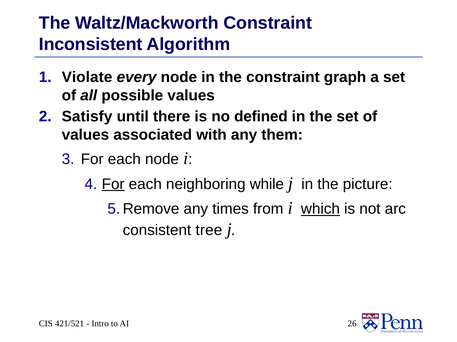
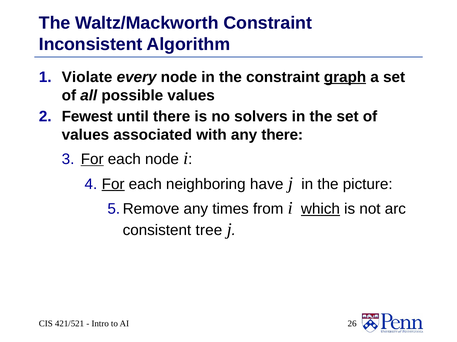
graph underline: none -> present
Satisfy: Satisfy -> Fewest
defined: defined -> solvers
any them: them -> there
For at (92, 160) underline: none -> present
while: while -> have
